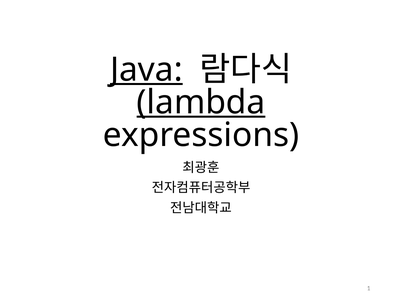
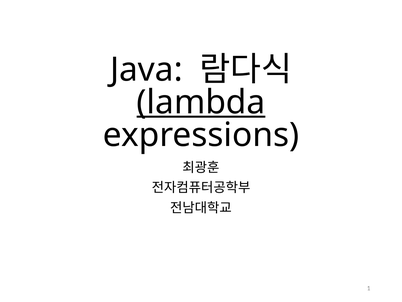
Java underline: present -> none
